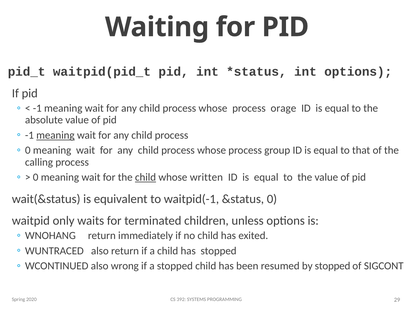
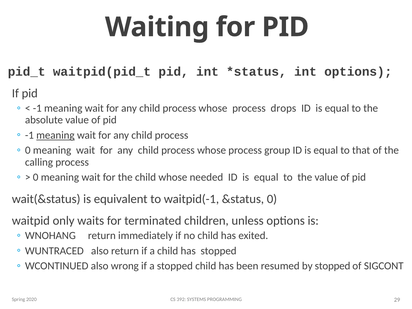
orage: orage -> drops
child at (146, 177) underline: present -> none
written: written -> needed
